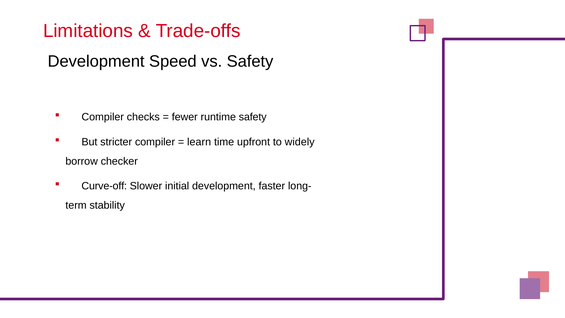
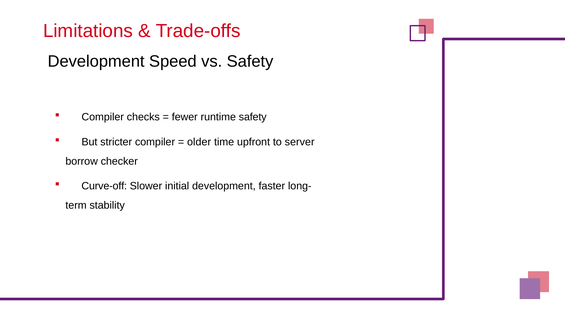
learn: learn -> older
widely: widely -> server
